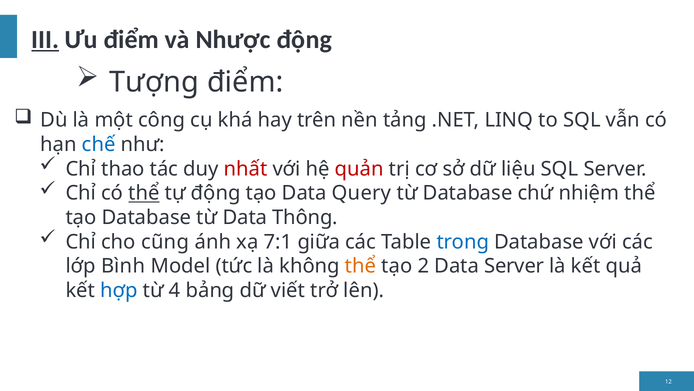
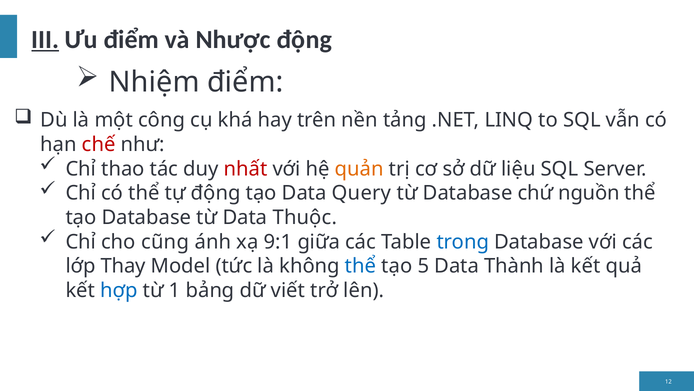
Tượng: Tượng -> Nhiệm
chế colour: blue -> red
quản colour: red -> orange
thể at (144, 193) underline: present -> none
nhiệm: nhiệm -> nguồn
Thông: Thông -> Thuộc
7:1: 7:1 -> 9:1
Bình: Bình -> Thay
thể at (361, 266) colour: orange -> blue
2: 2 -> 5
Data Server: Server -> Thành
4: 4 -> 1
